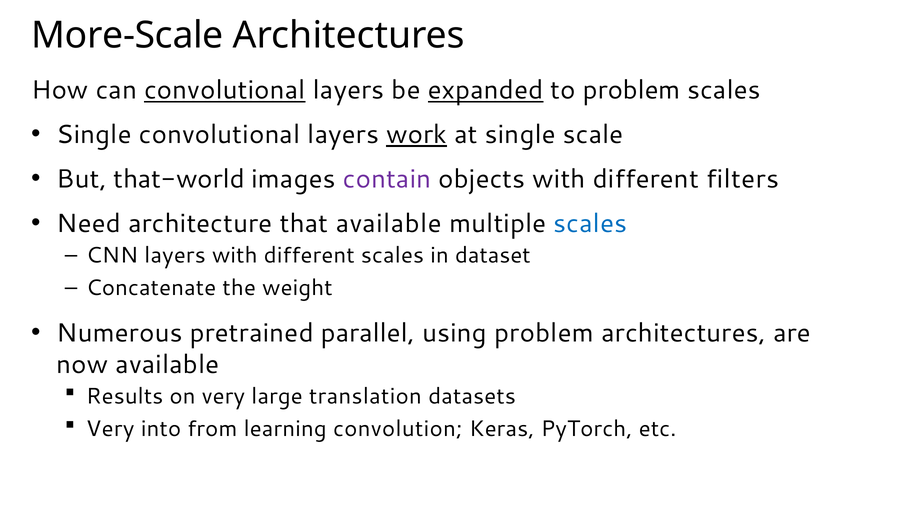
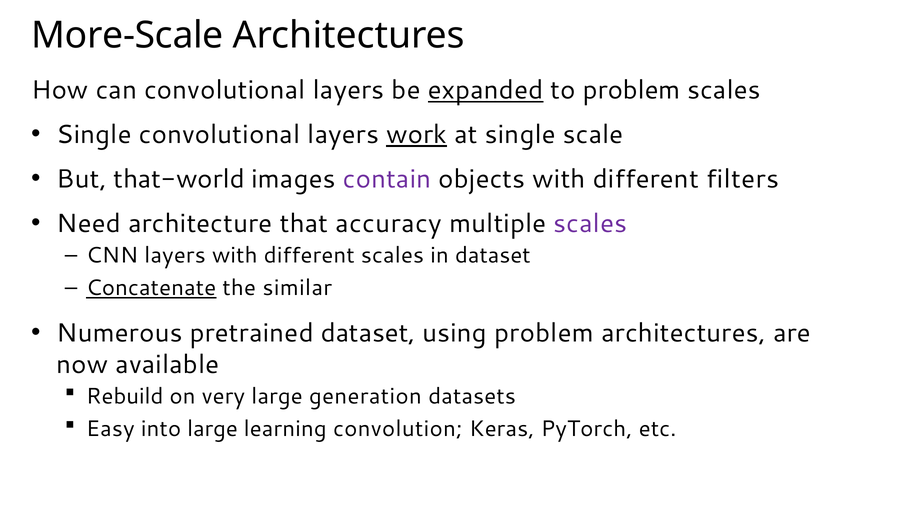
convolutional at (225, 90) underline: present -> none
that available: available -> accuracy
scales at (590, 224) colour: blue -> purple
Concatenate underline: none -> present
weight: weight -> similar
pretrained parallel: parallel -> dataset
Results: Results -> Rebuild
translation: translation -> generation
Very at (110, 429): Very -> Easy
into from: from -> large
